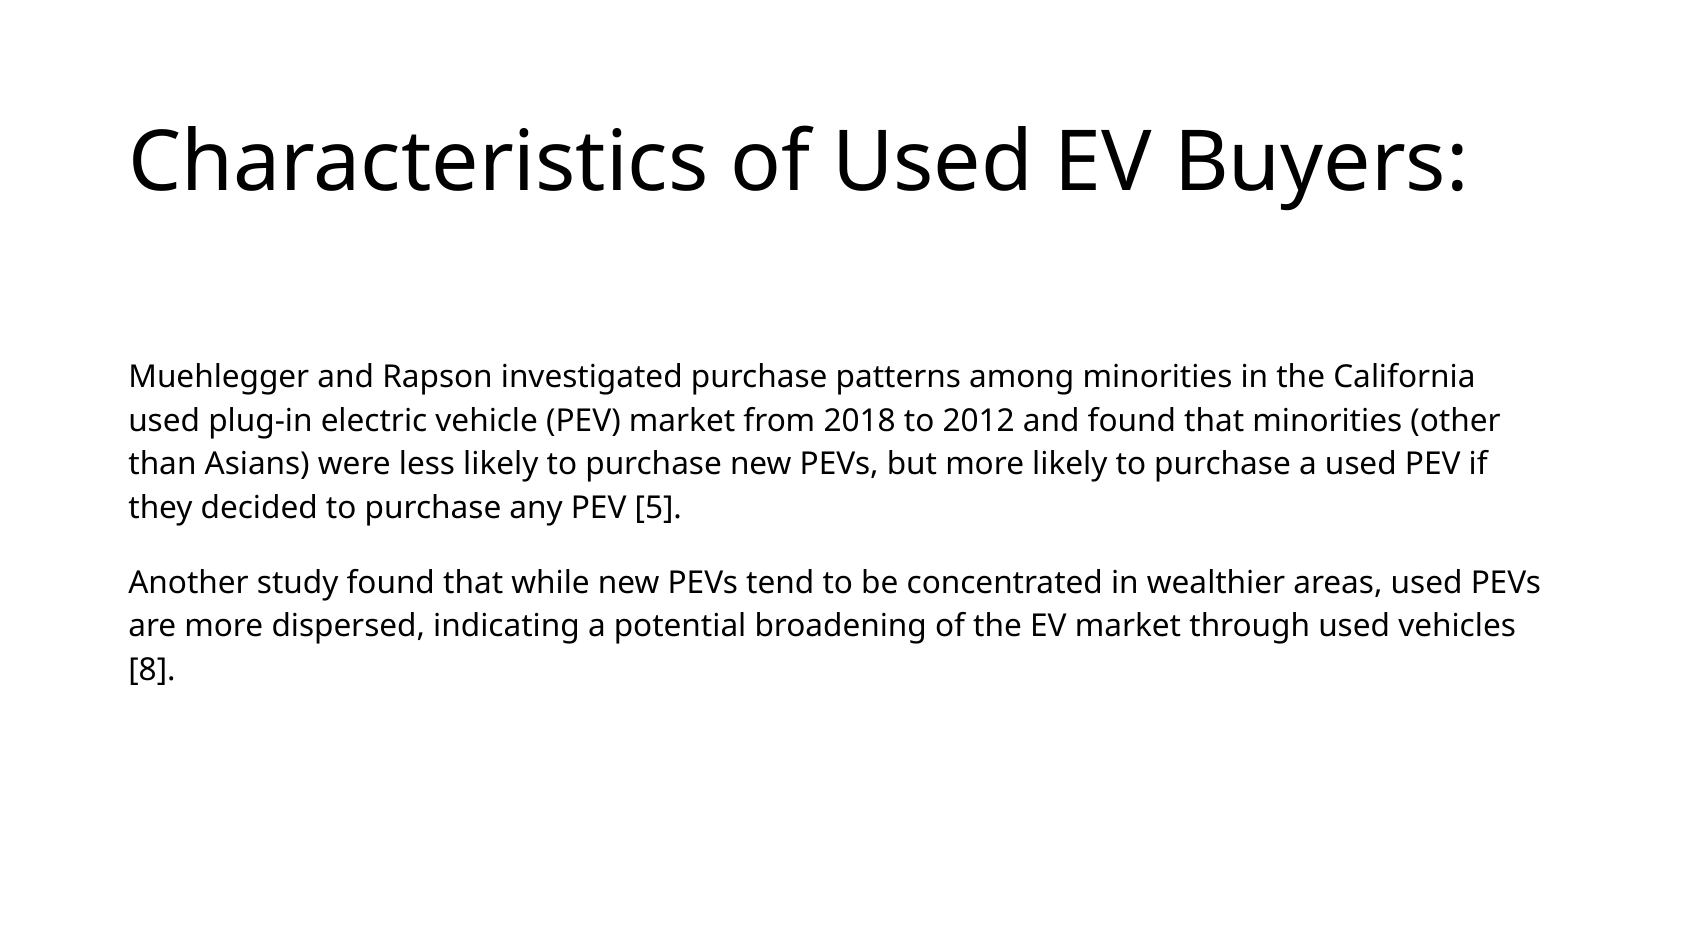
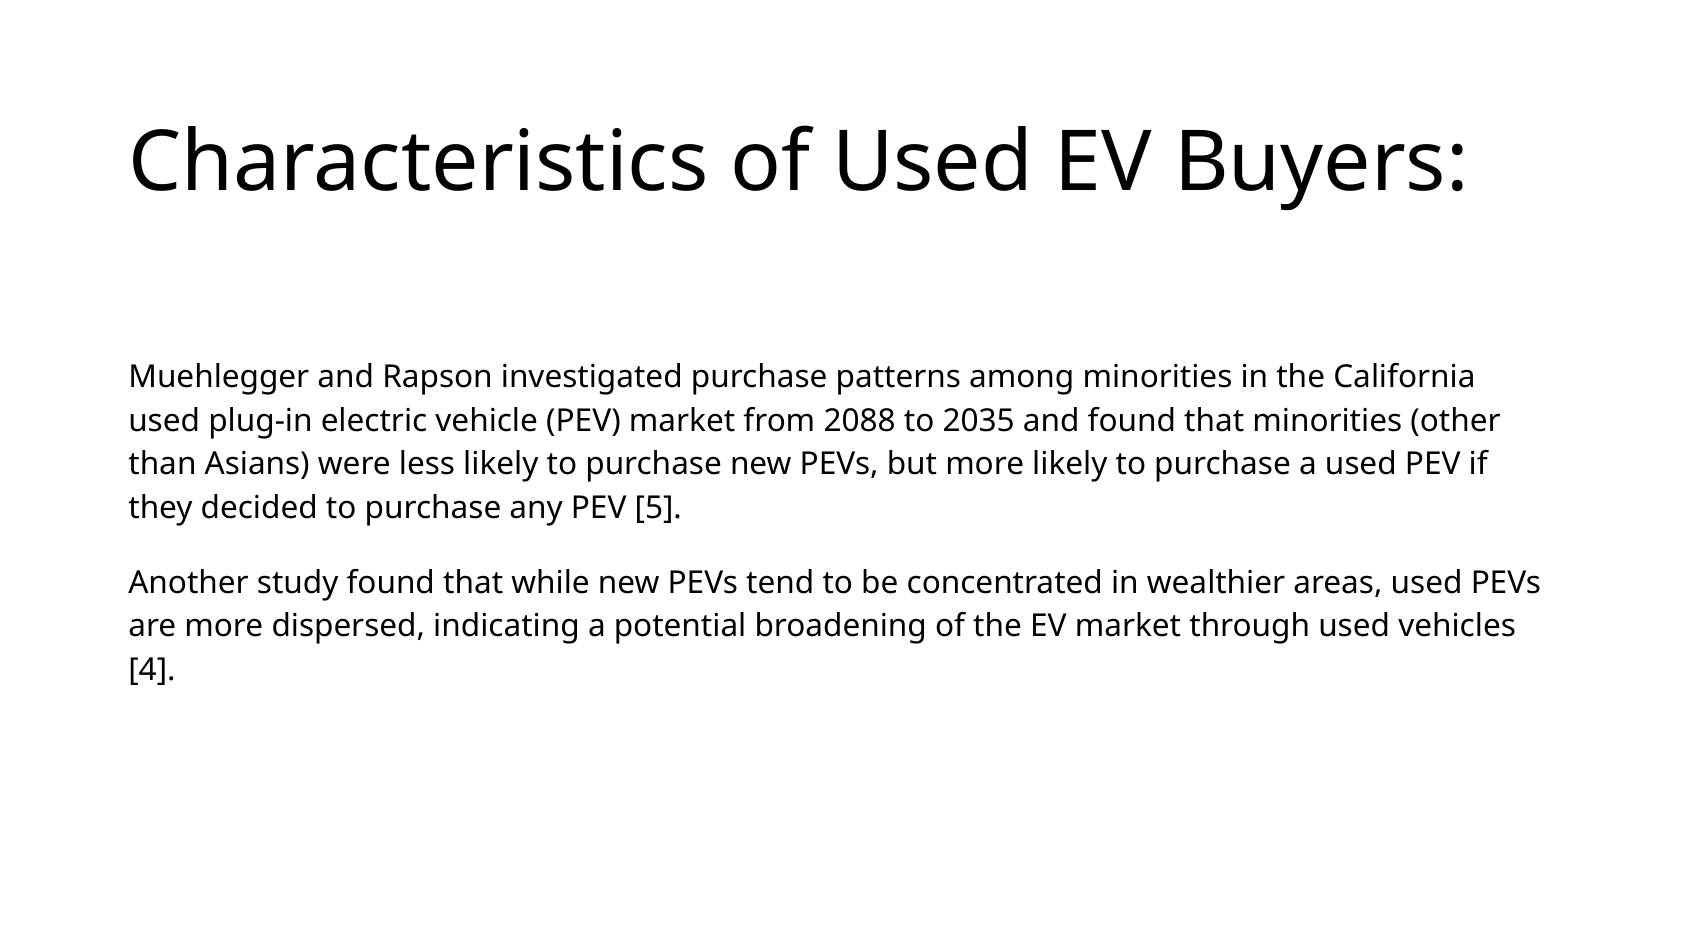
2018: 2018 -> 2088
2012: 2012 -> 2035
8: 8 -> 4
